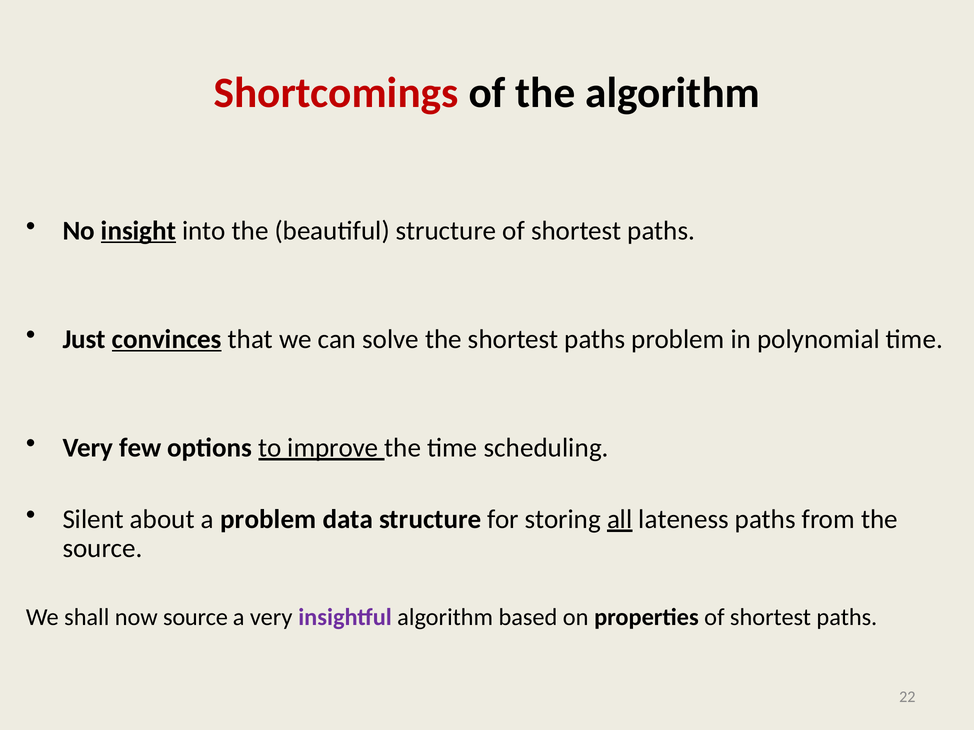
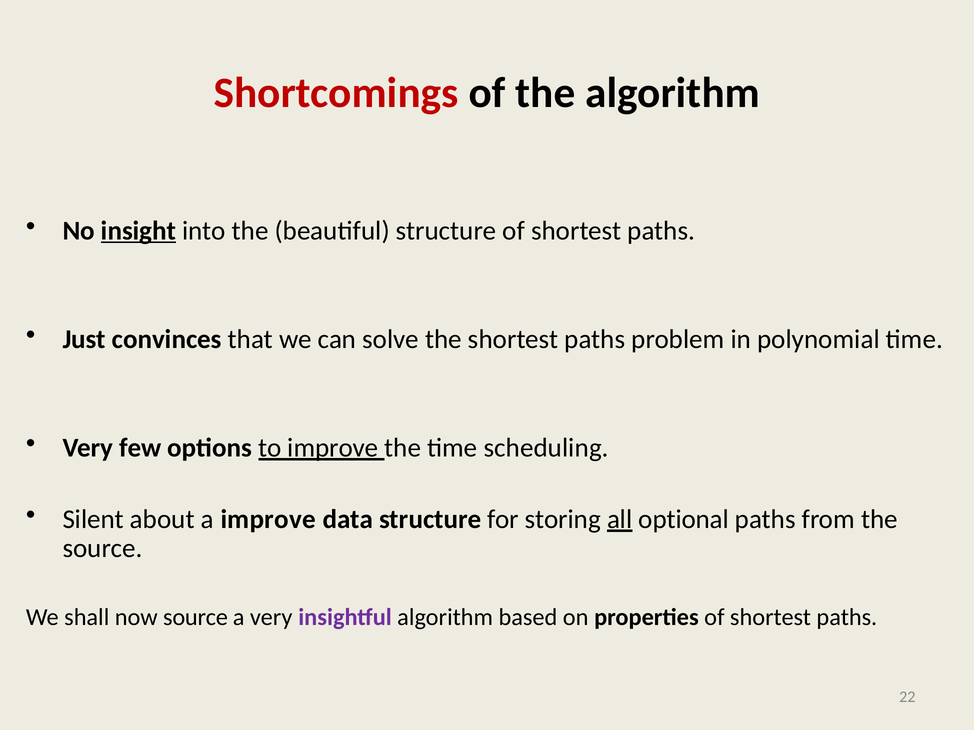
convinces underline: present -> none
a problem: problem -> improve
lateness: lateness -> optional
